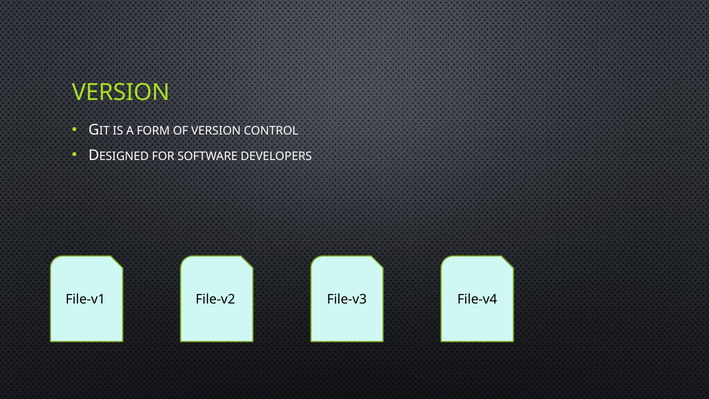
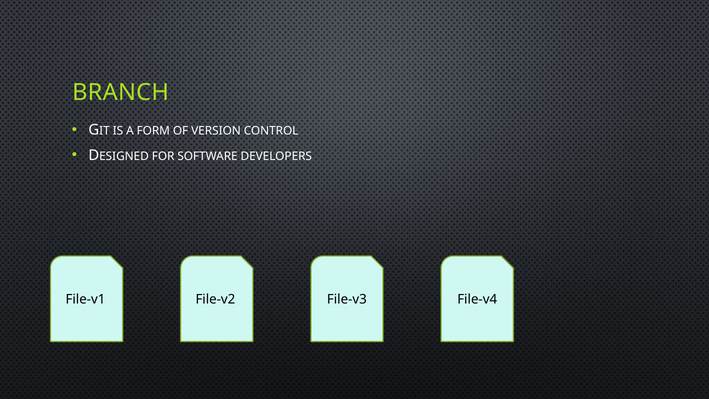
VERSION at (121, 92): VERSION -> BRANCH
